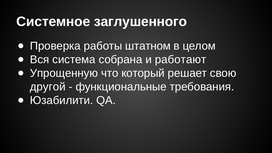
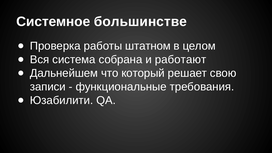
заглушенного: заглушенного -> большинстве
Упрощенную: Упрощенную -> Дальнейшем
другой: другой -> записи
